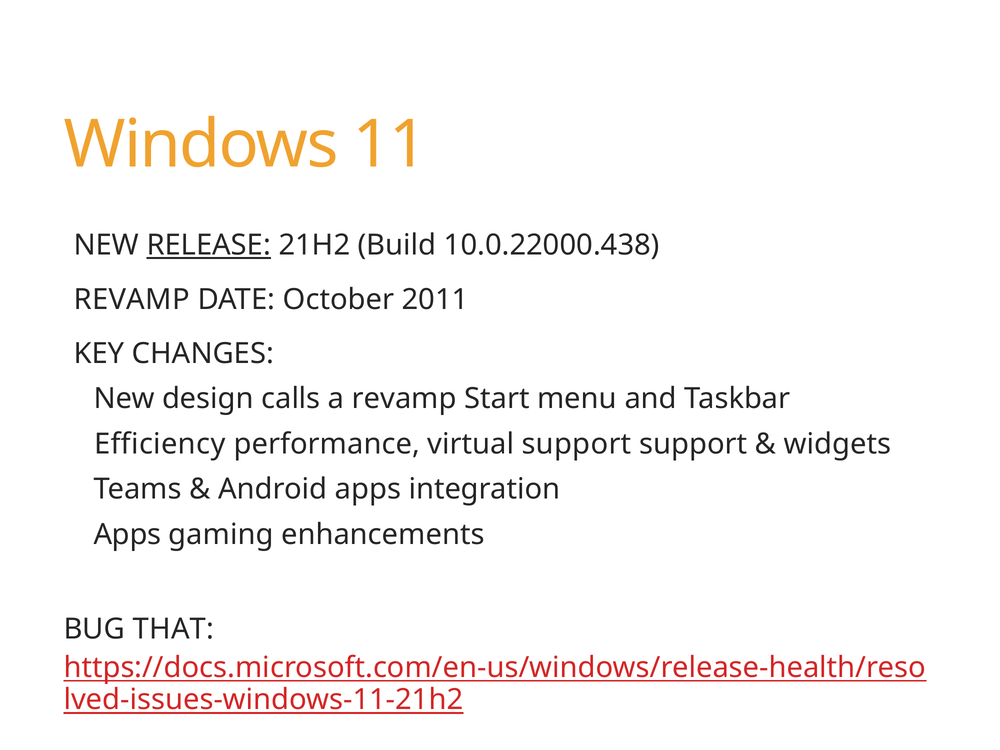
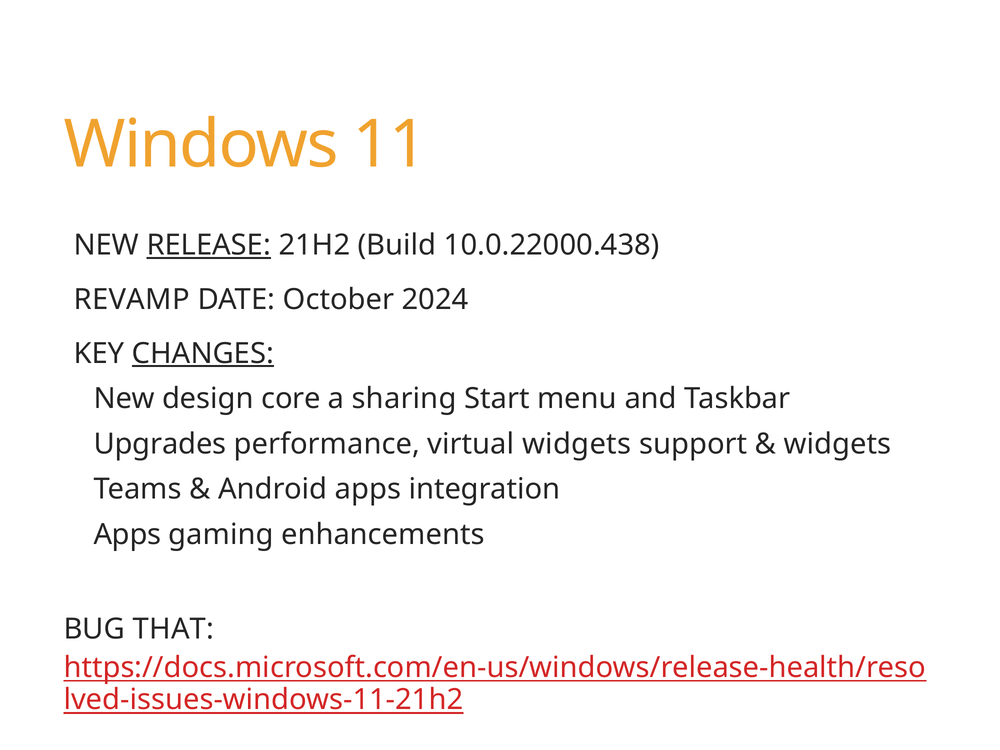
2011: 2011 -> 2024
CHANGES underline: none -> present
calls: calls -> core
a revamp: revamp -> sharing
Efficiency: Efficiency -> Upgrades
virtual support: support -> widgets
